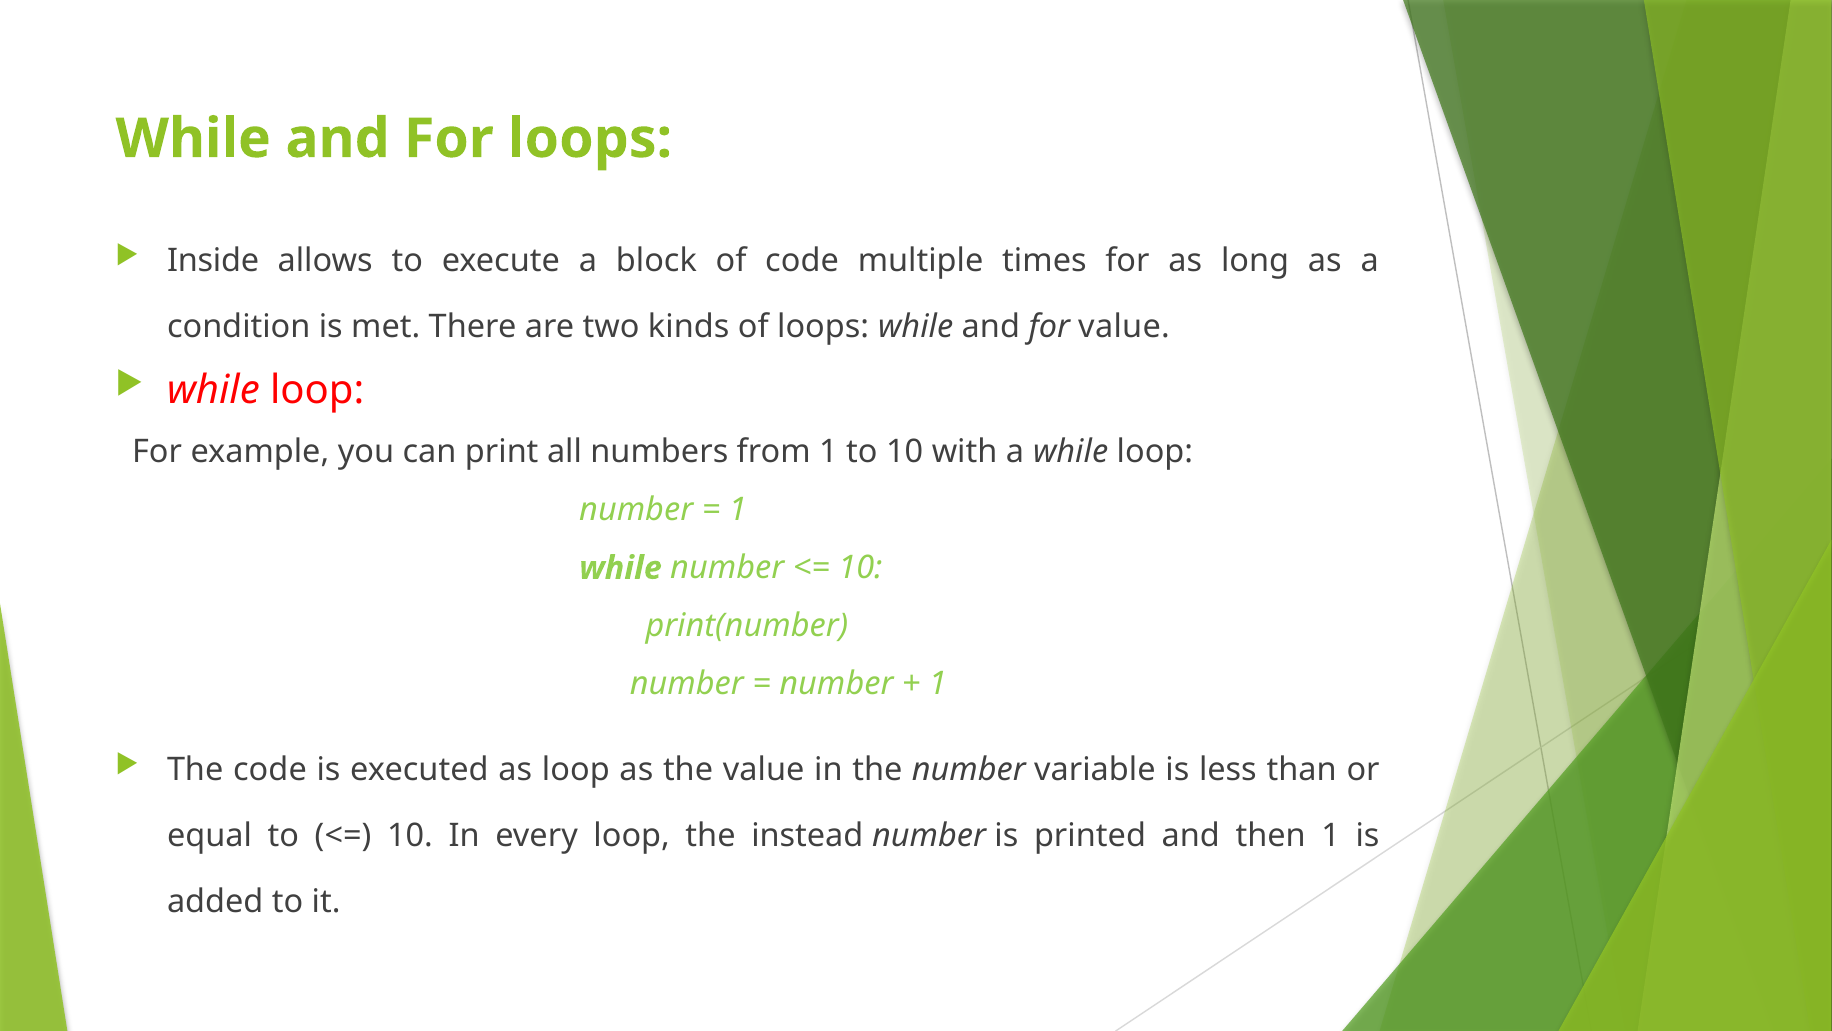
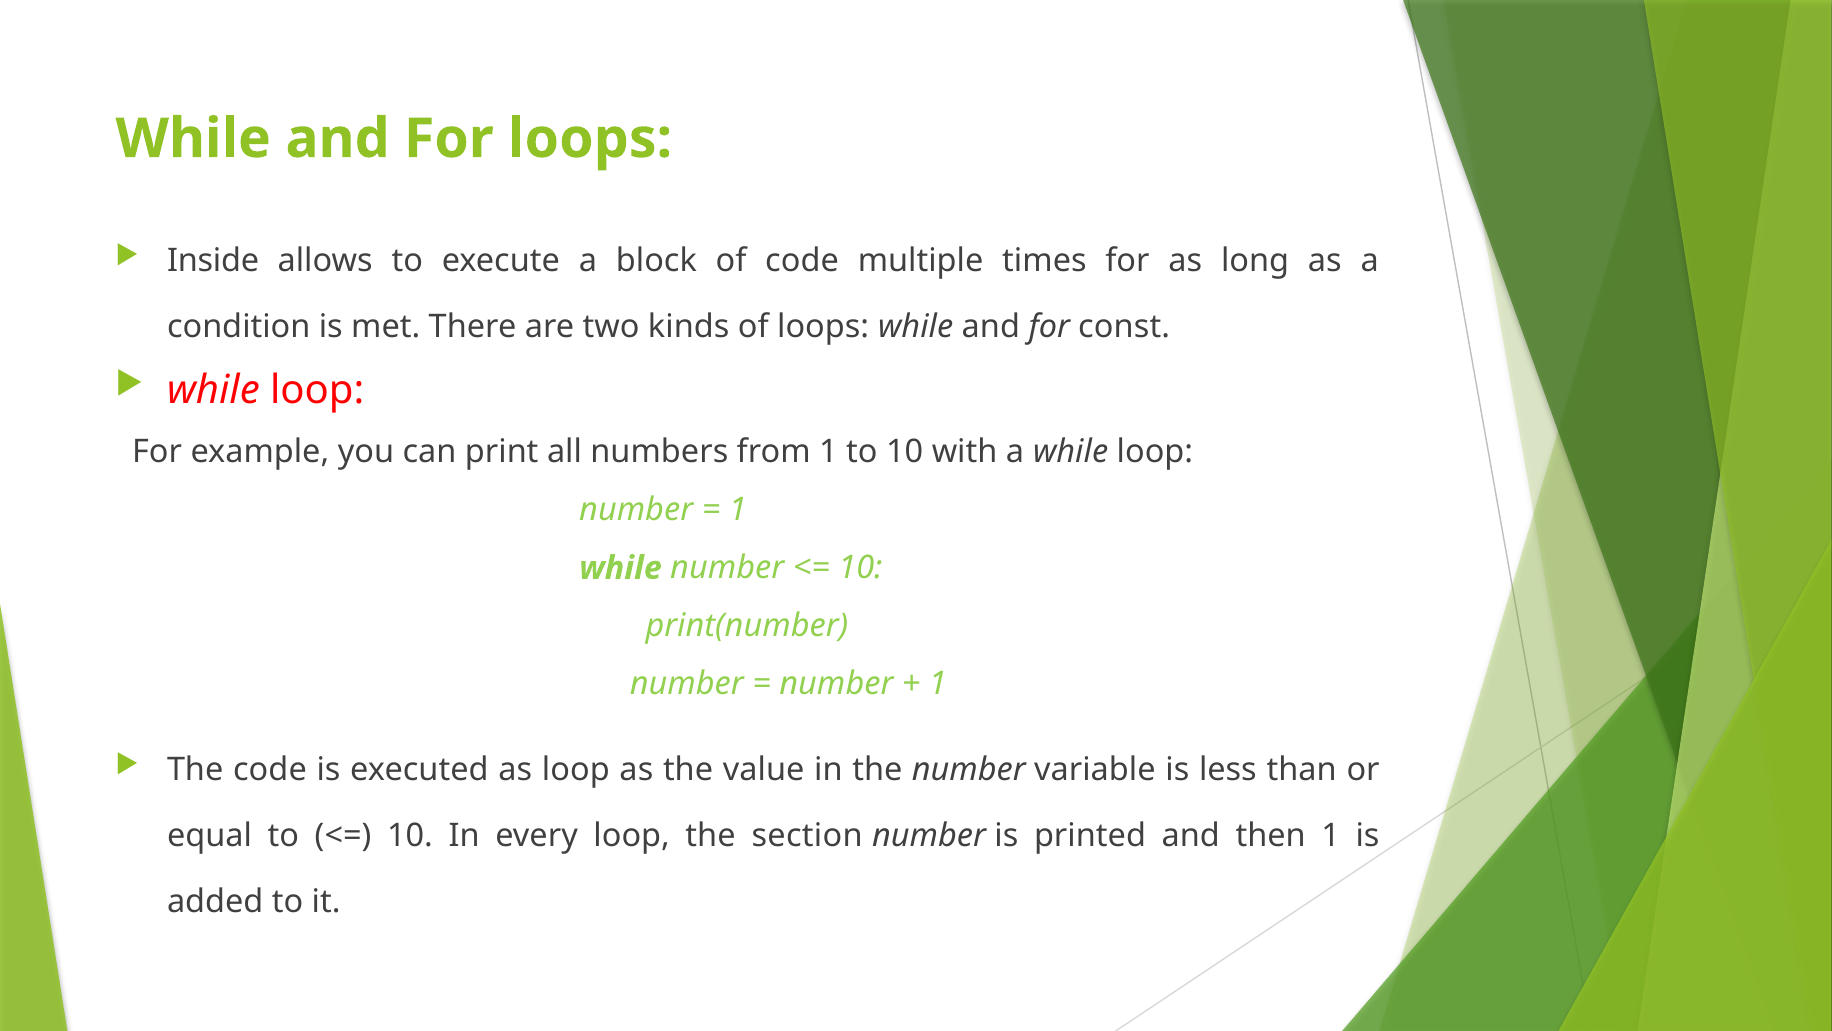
for value: value -> const
instead: instead -> section
